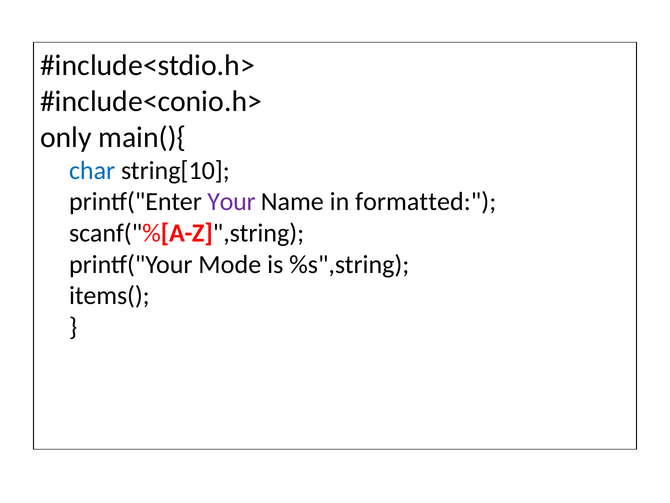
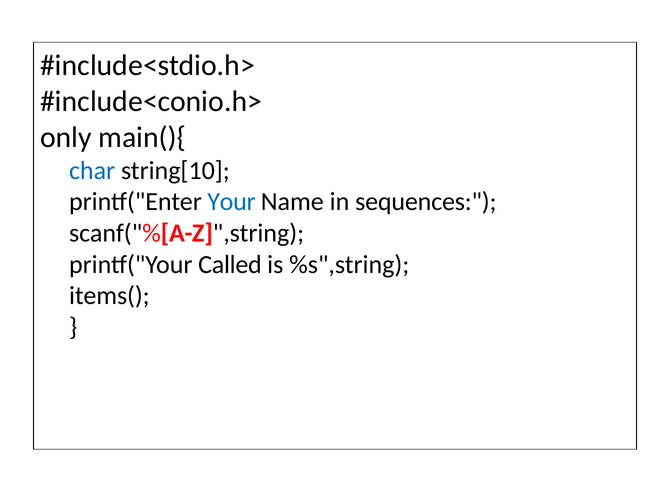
Your colour: purple -> blue
formatted: formatted -> sequences
Mode: Mode -> Called
